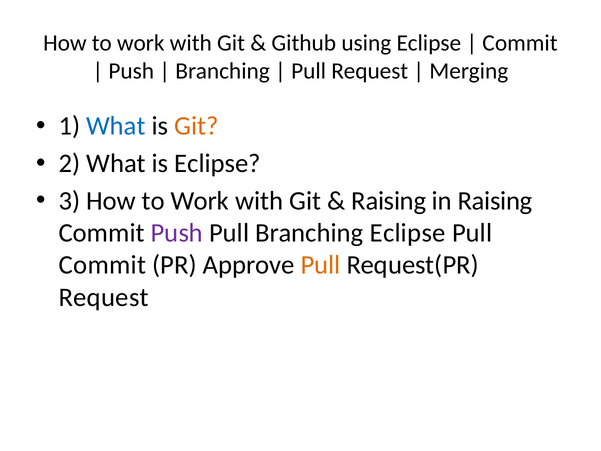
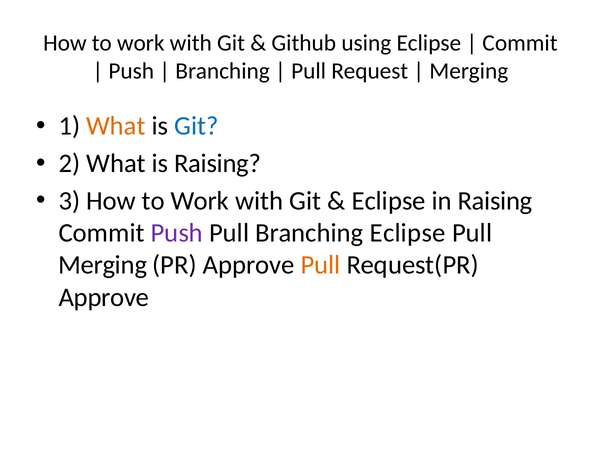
What at (116, 126) colour: blue -> orange
Git at (196, 126) colour: orange -> blue
is Eclipse: Eclipse -> Raising
Raising at (389, 201): Raising -> Eclipse
Commit at (102, 265): Commit -> Merging
Request at (104, 297): Request -> Approve
